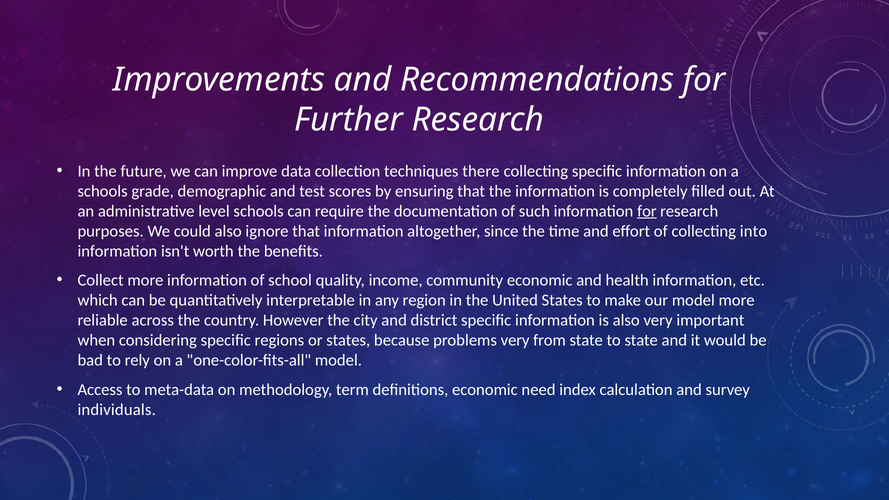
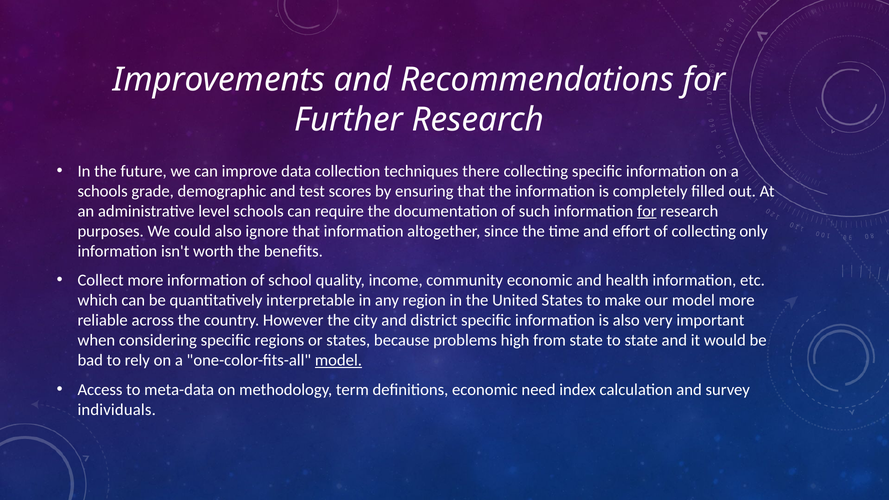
into: into -> only
problems very: very -> high
model at (338, 360) underline: none -> present
